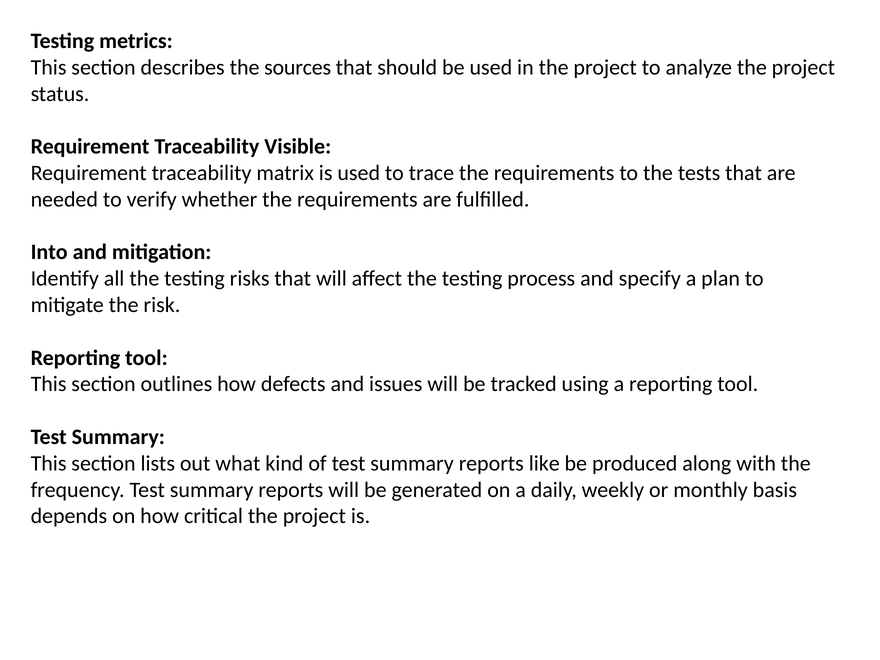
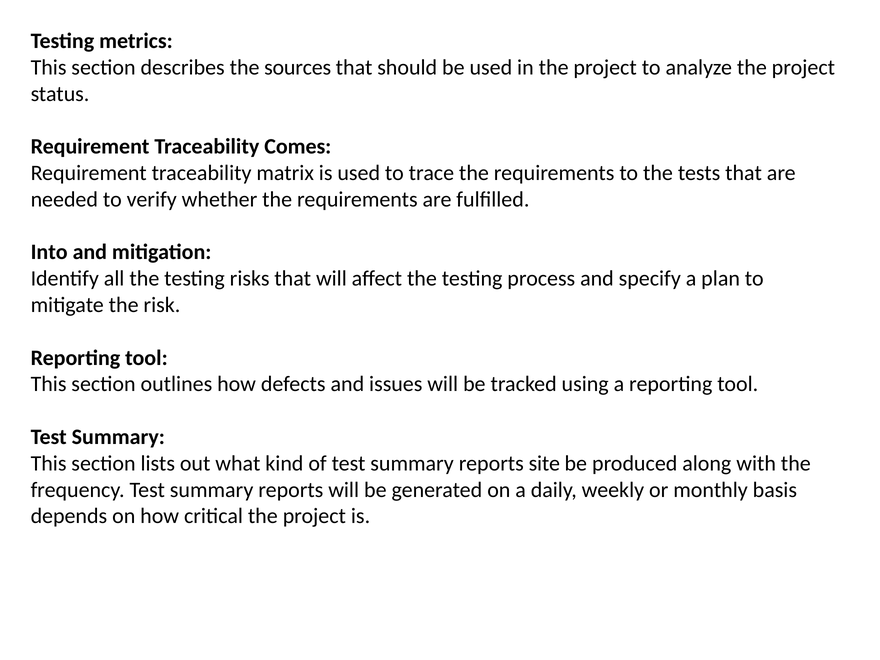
Visible: Visible -> Comes
like: like -> site
